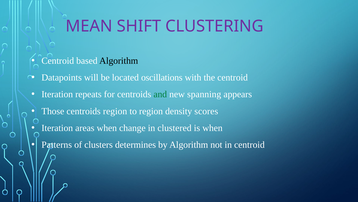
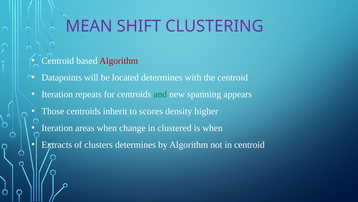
Algorithm at (119, 61) colour: black -> red
located oscillations: oscillations -> determines
centroids region: region -> inherit
to region: region -> scores
scores: scores -> higher
Patterns: Patterns -> Extracts
